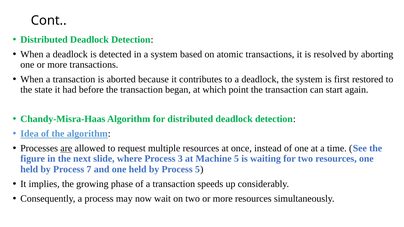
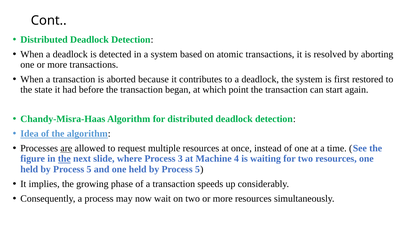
the at (64, 159) underline: none -> present
Machine 5: 5 -> 4
7 at (89, 169): 7 -> 5
